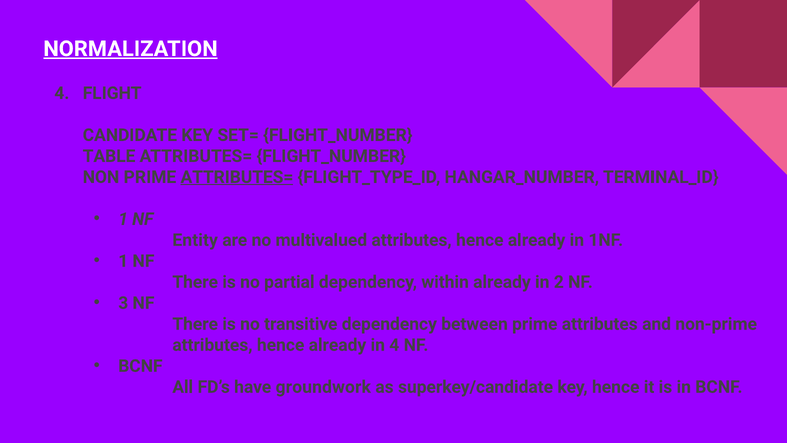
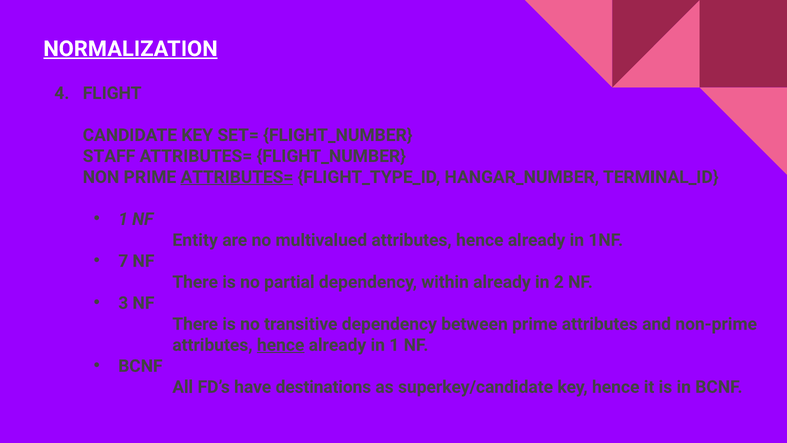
TABLE: TABLE -> STAFF
1 at (123, 261): 1 -> 7
hence at (281, 345) underline: none -> present
in 4: 4 -> 1
groundwork: groundwork -> destinations
